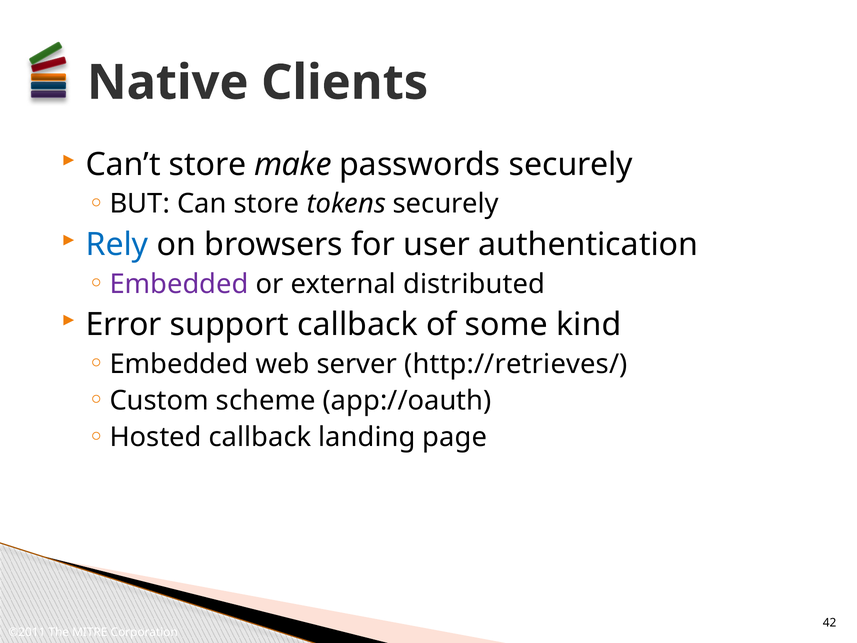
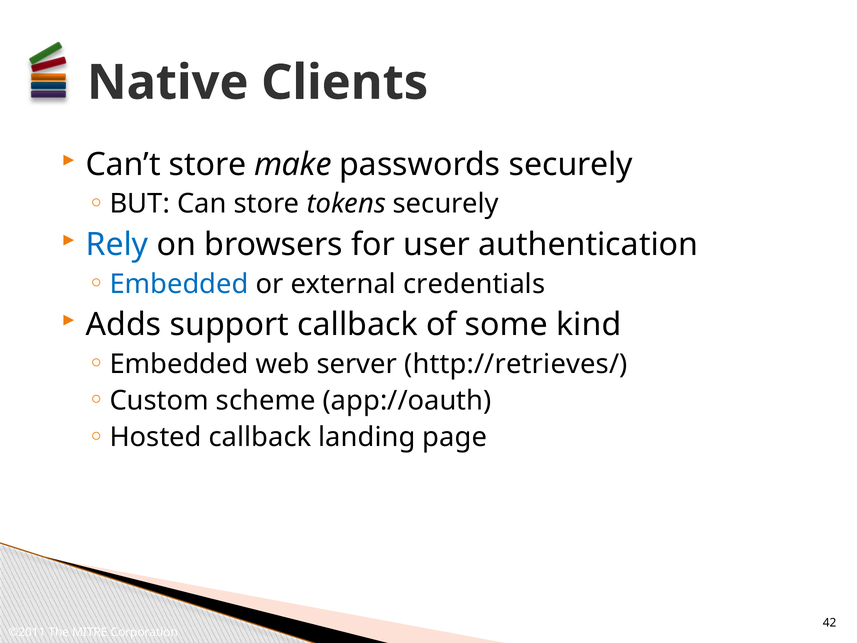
Embedded at (179, 284) colour: purple -> blue
distributed: distributed -> credentials
Error: Error -> Adds
